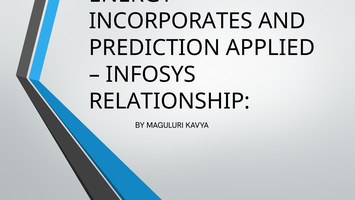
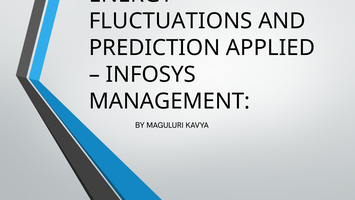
INCORPORATES: INCORPORATES -> FLUCTUATIONS
RELATIONSHIP: RELATIONSHIP -> MANAGEMENT
